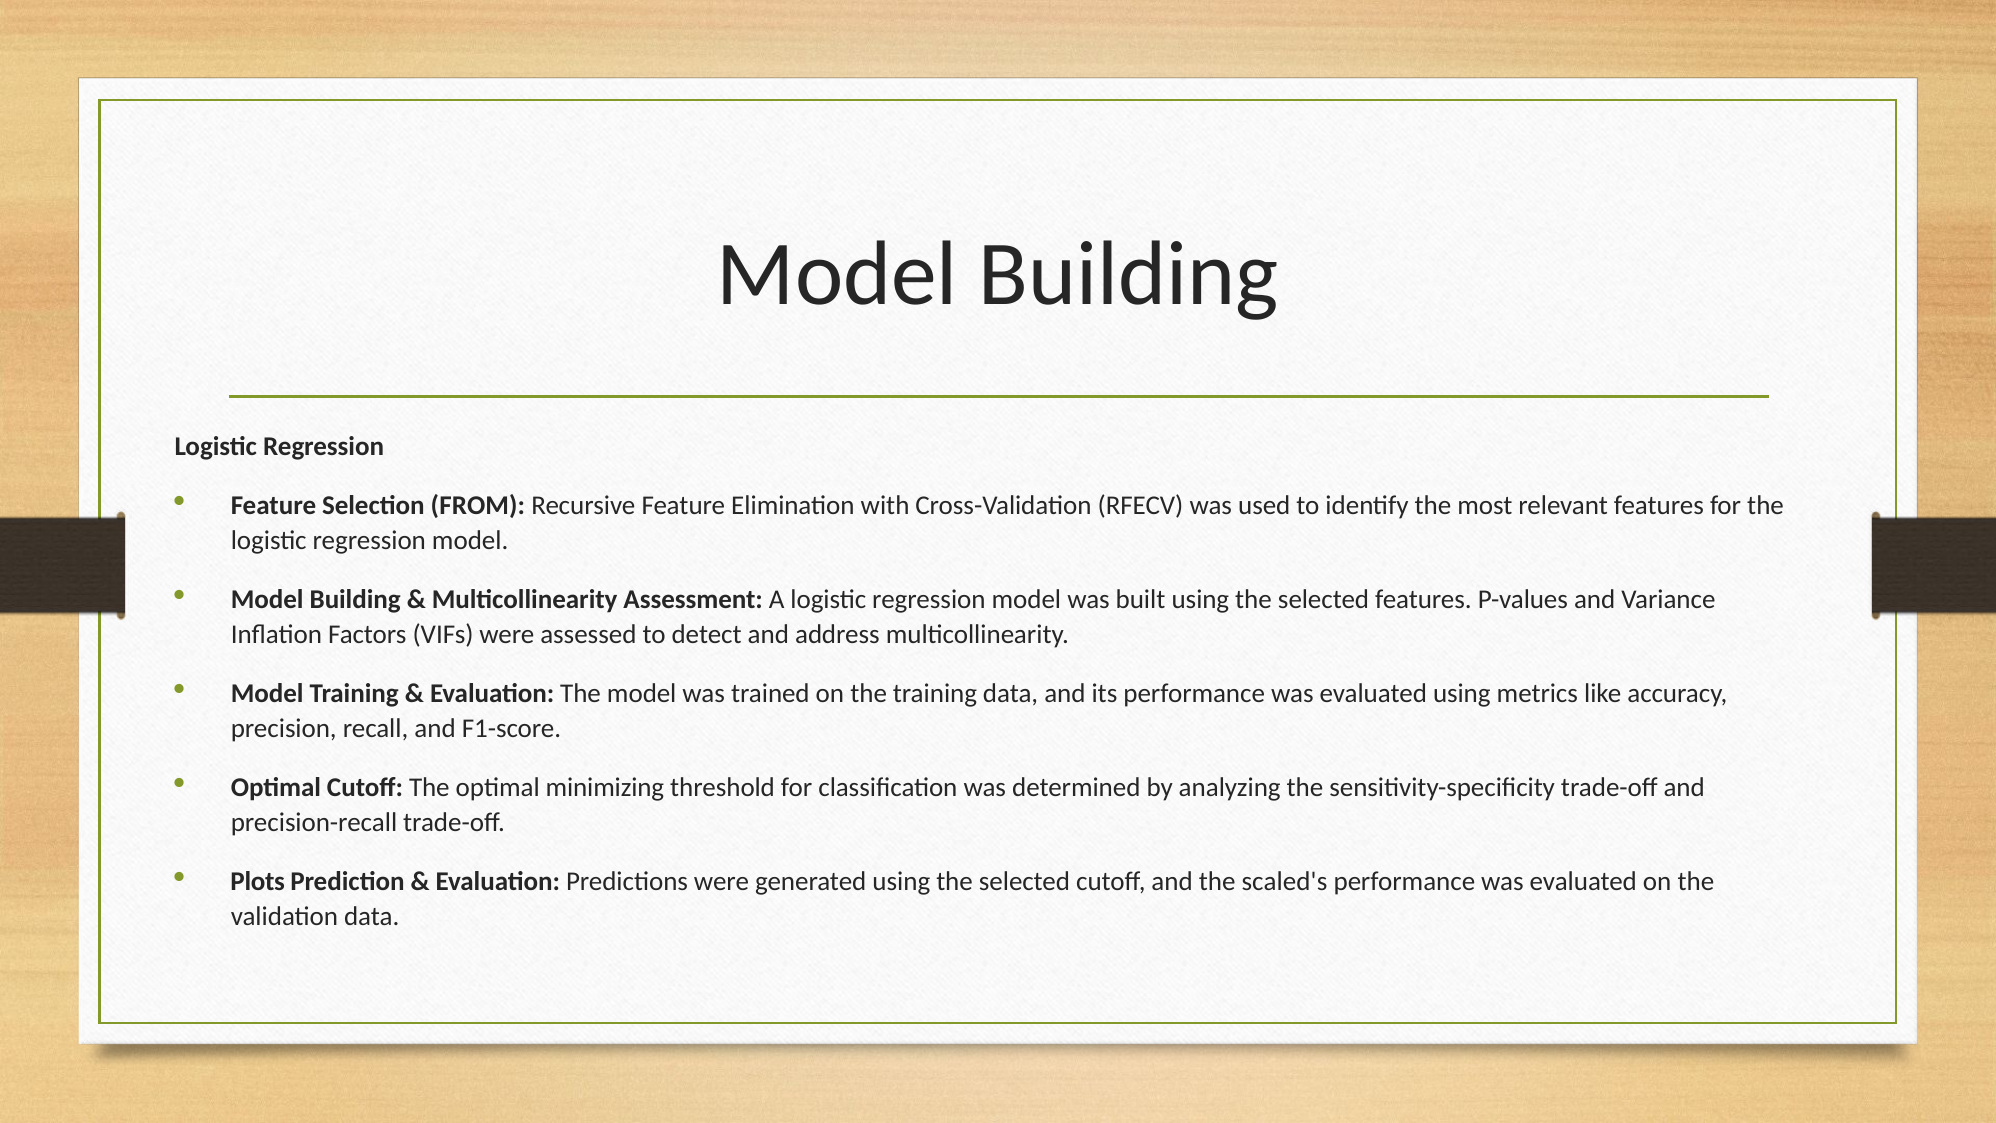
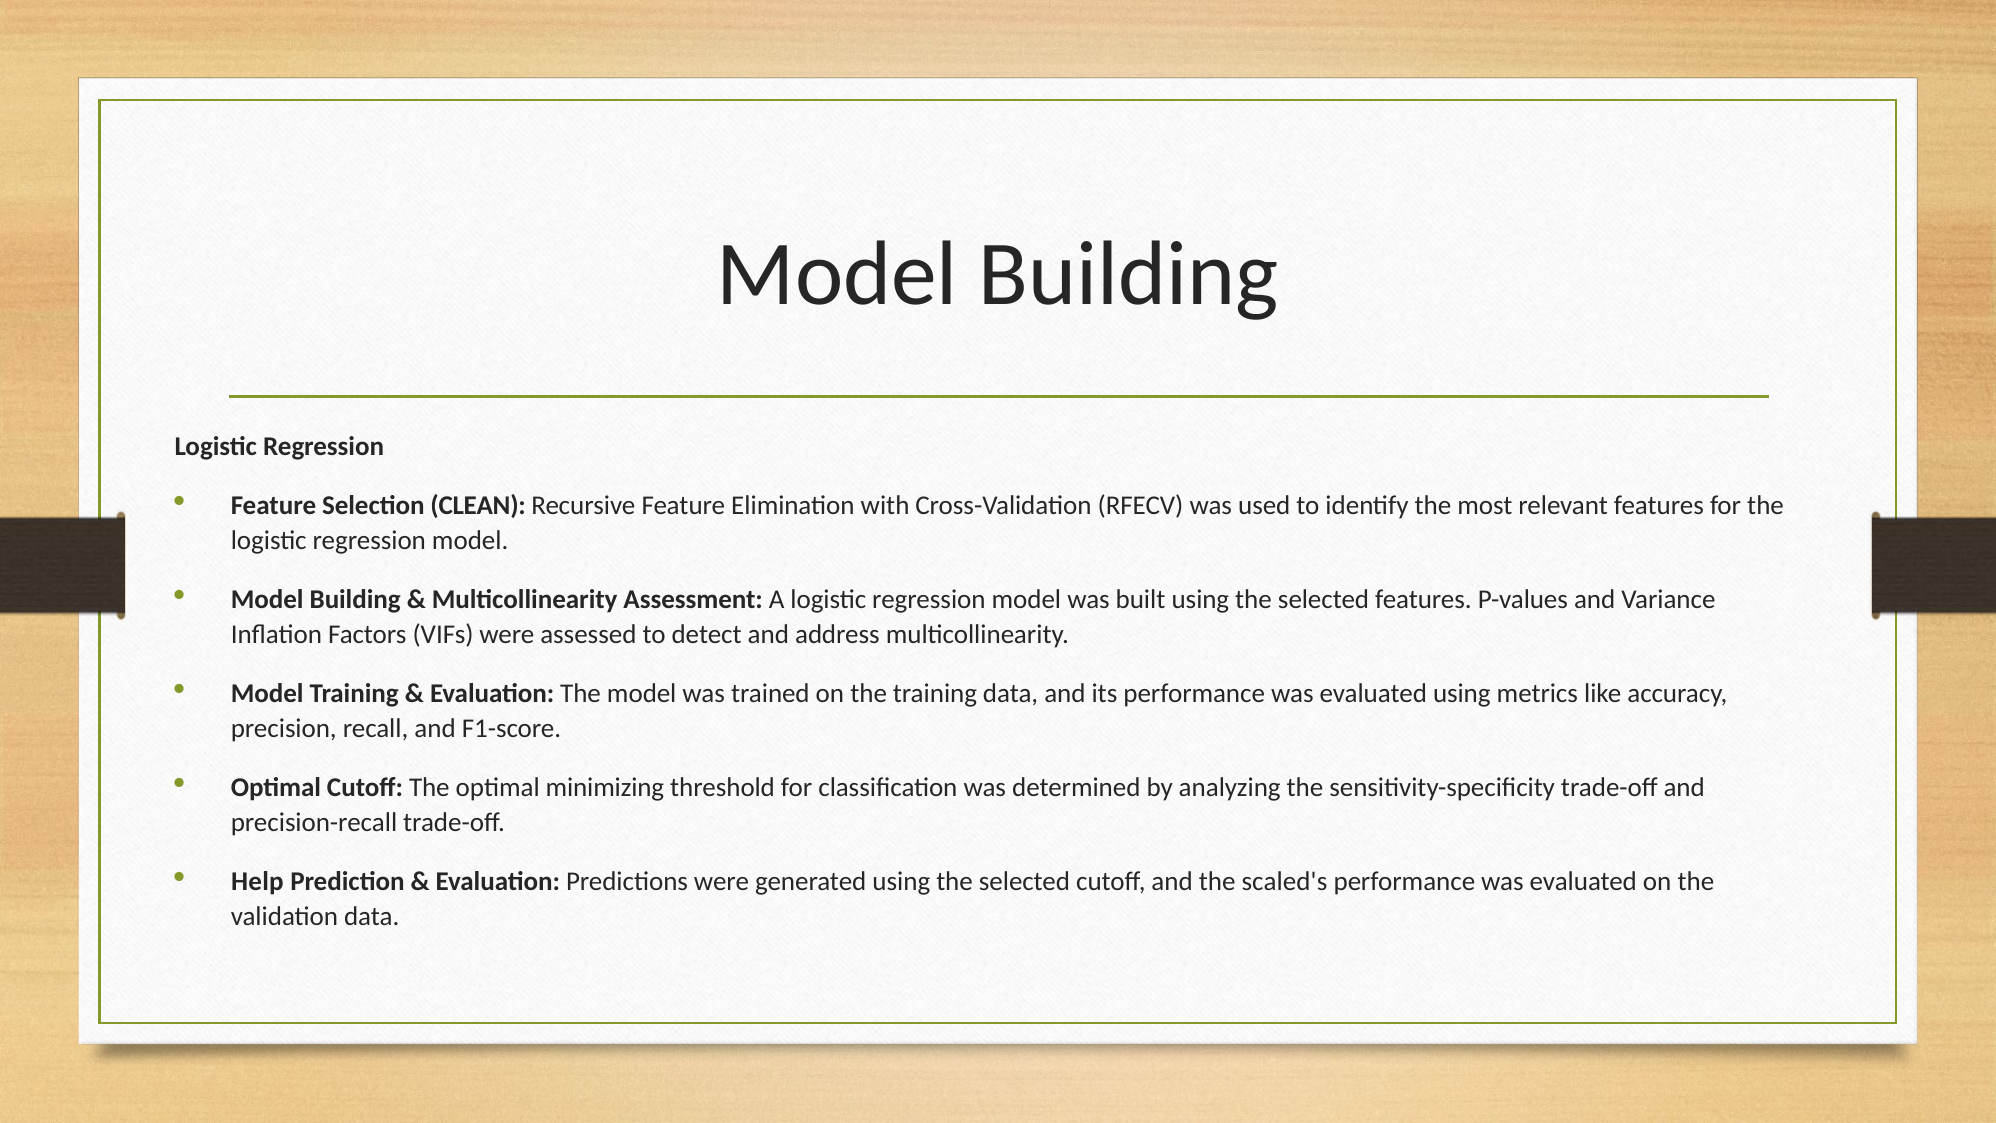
FROM: FROM -> CLEAN
Plots: Plots -> Help
